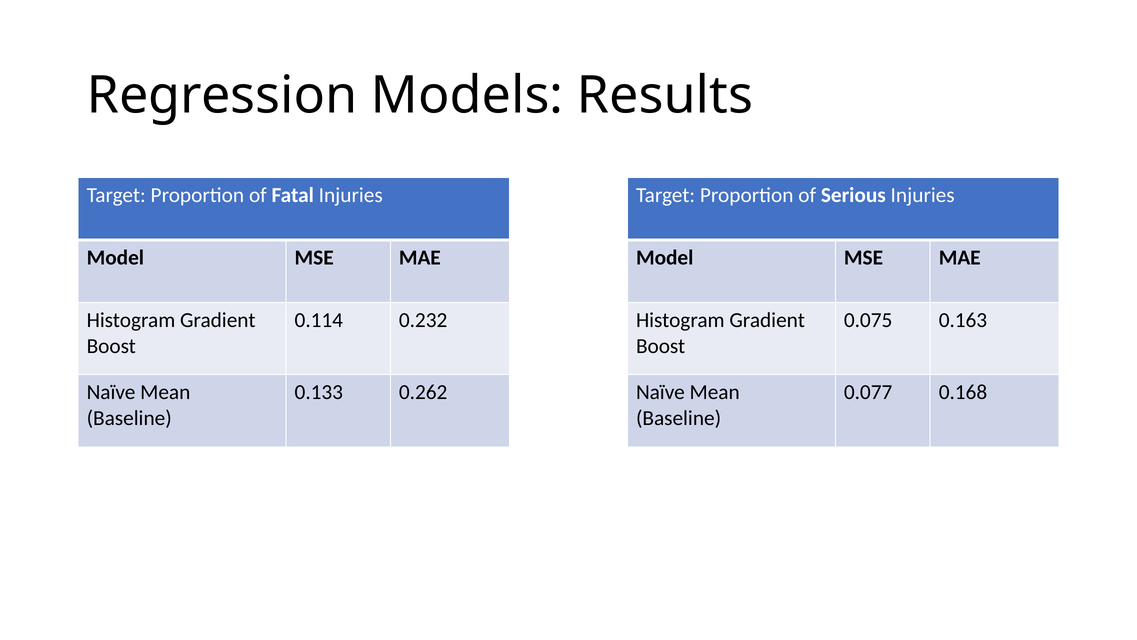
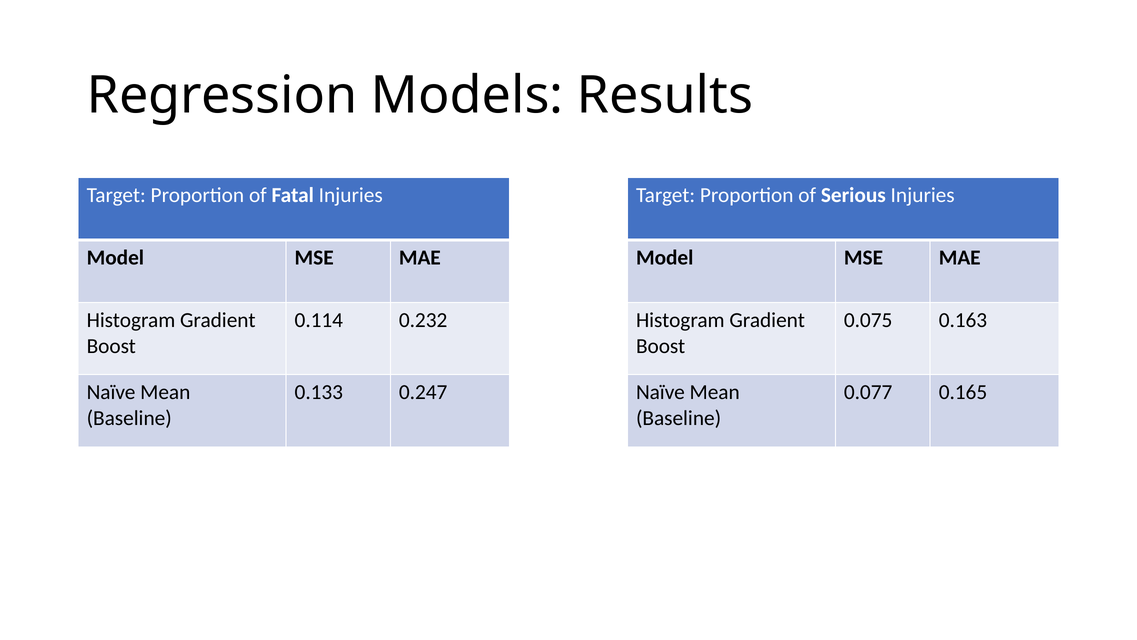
0.262: 0.262 -> 0.247
0.168: 0.168 -> 0.165
